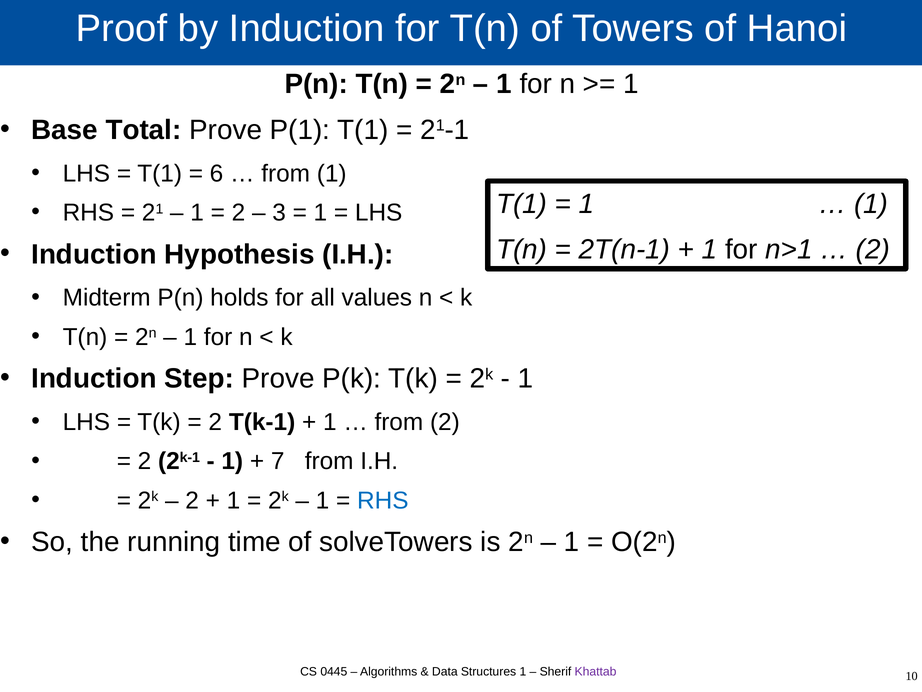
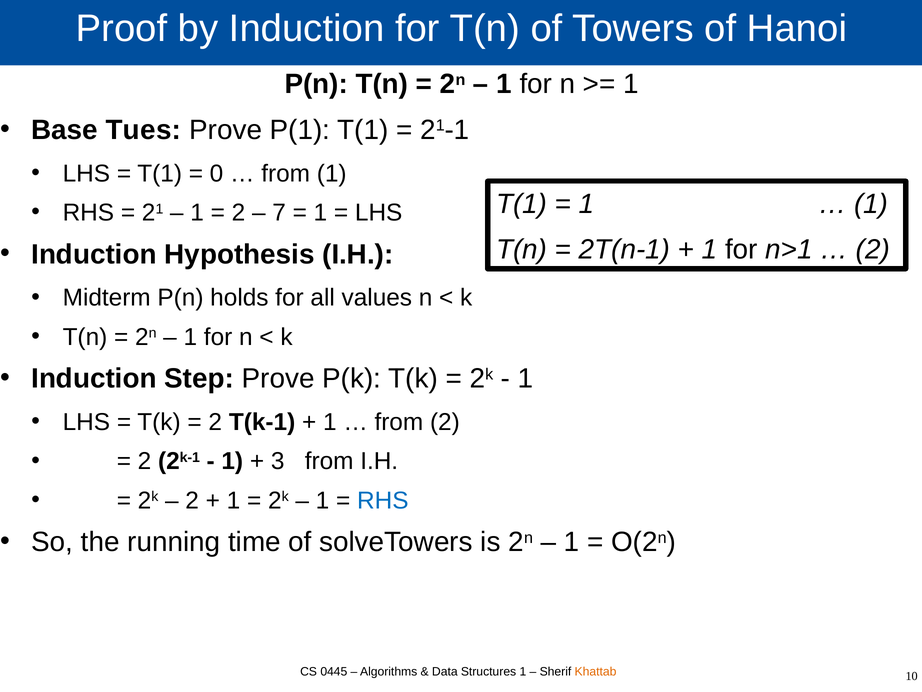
Total: Total -> Tues
6: 6 -> 0
3: 3 -> 7
7: 7 -> 3
Khattab colour: purple -> orange
